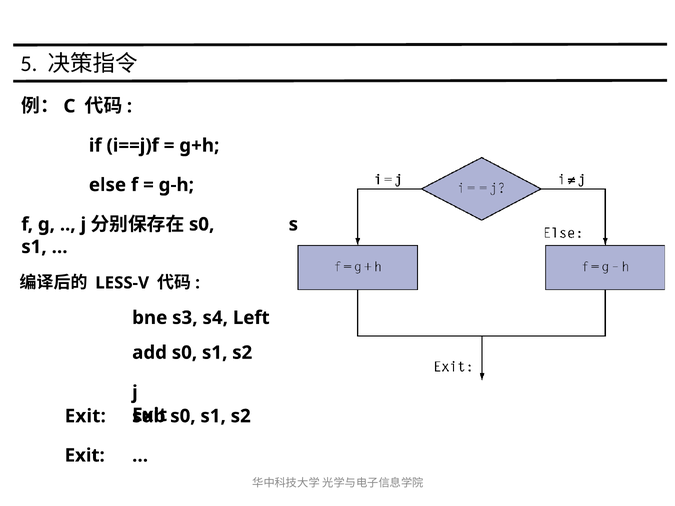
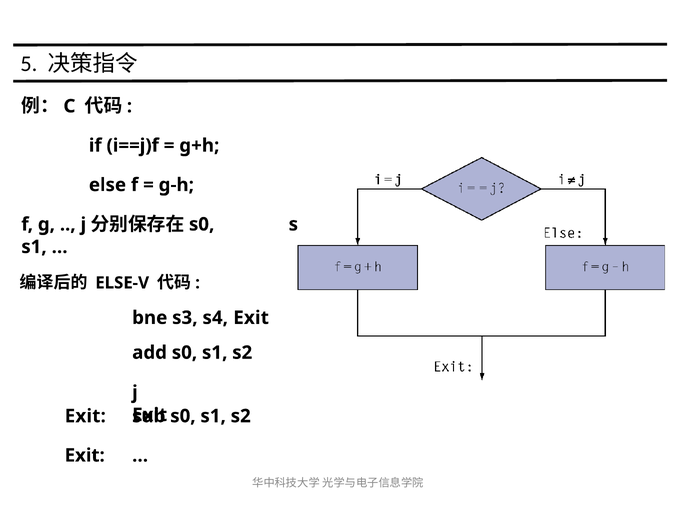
LESS-V: LESS-V -> ELSE-V
s3 s4 Left: Left -> Exit
